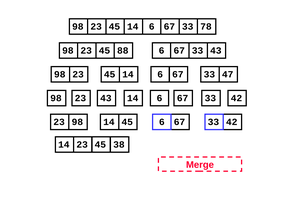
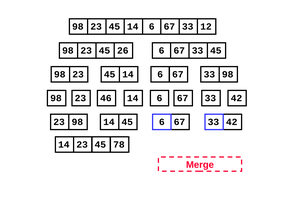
78: 78 -> 12
88: 88 -> 26
43 at (216, 51): 43 -> 45
47 at (228, 74): 47 -> 98
43 at (106, 98): 43 -> 46
38: 38 -> 78
